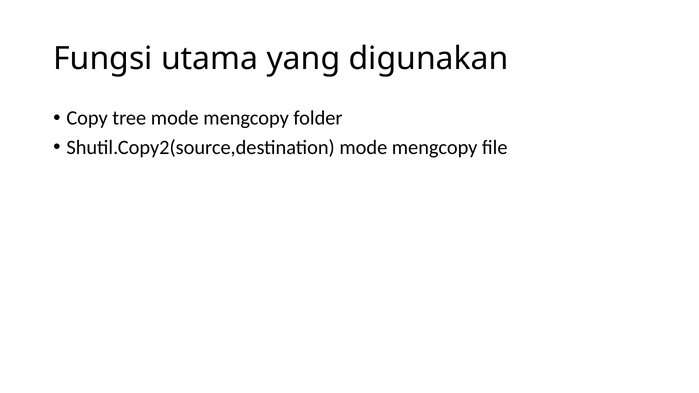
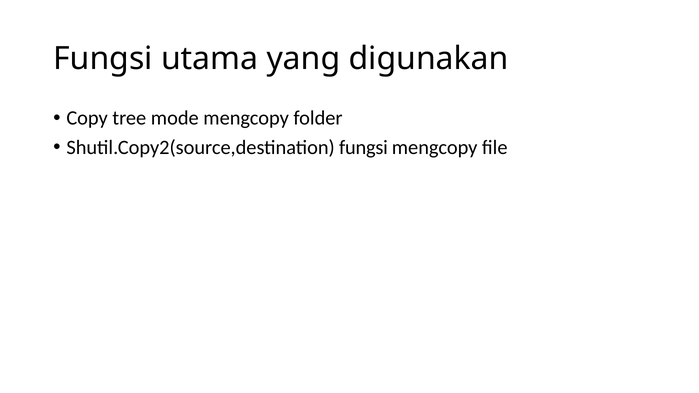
Shutil.Copy2(source,destination mode: mode -> fungsi
